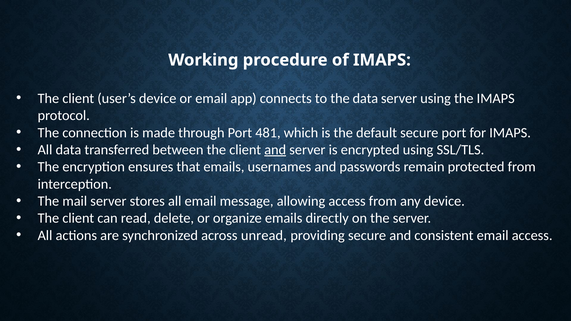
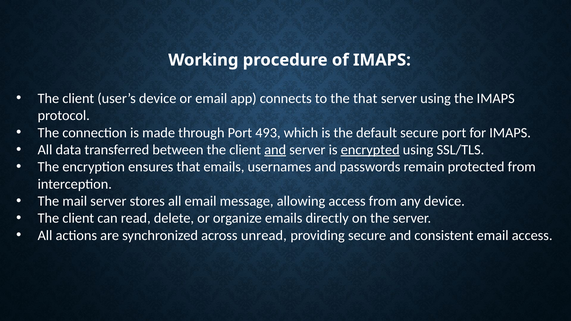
the data: data -> that
481: 481 -> 493
encrypted underline: none -> present
